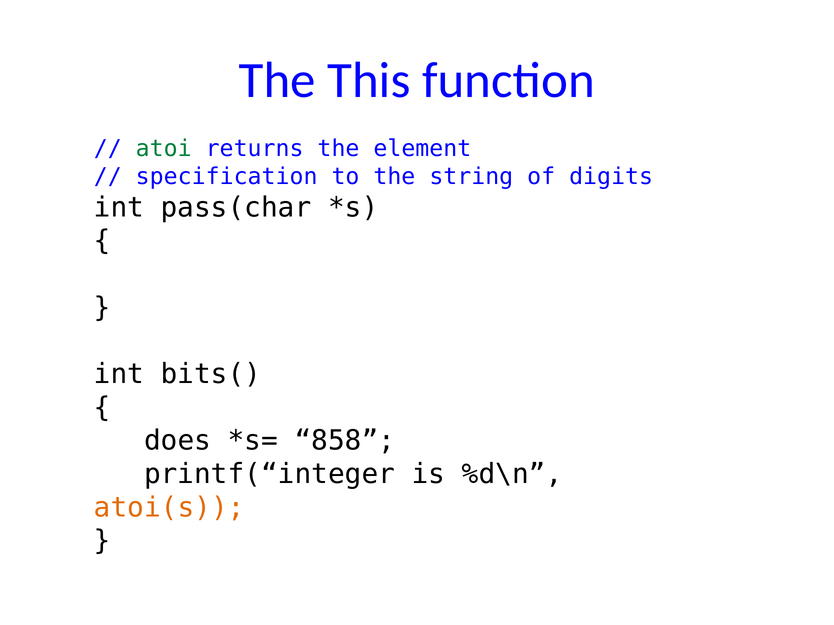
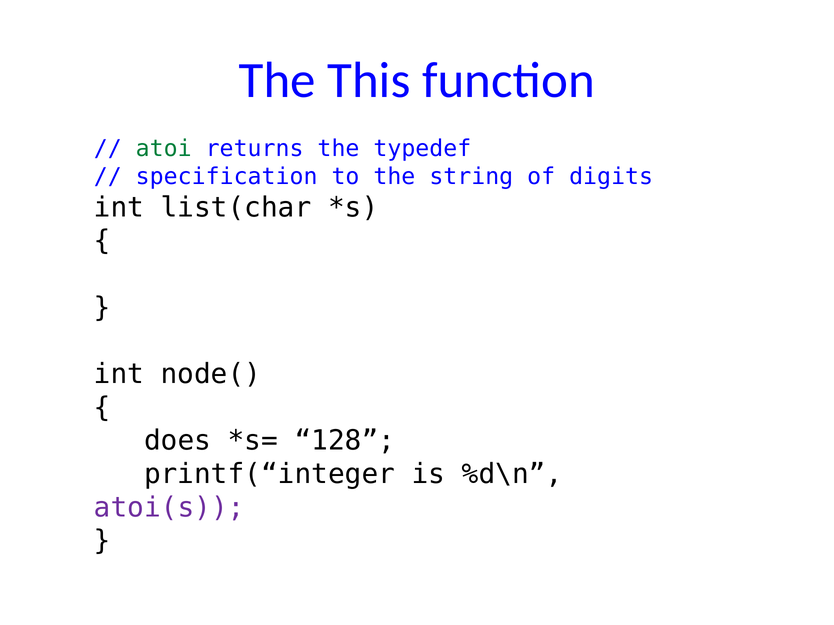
element: element -> typedef
pass(char: pass(char -> list(char
bits(: bits( -> node(
858: 858 -> 128
atoi(s colour: orange -> purple
